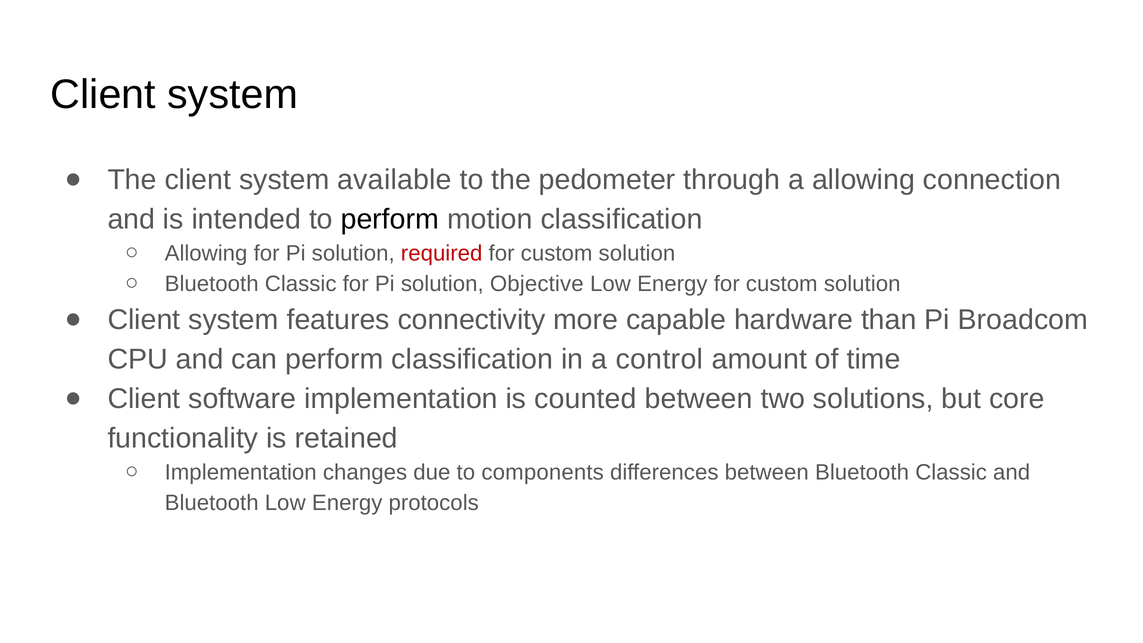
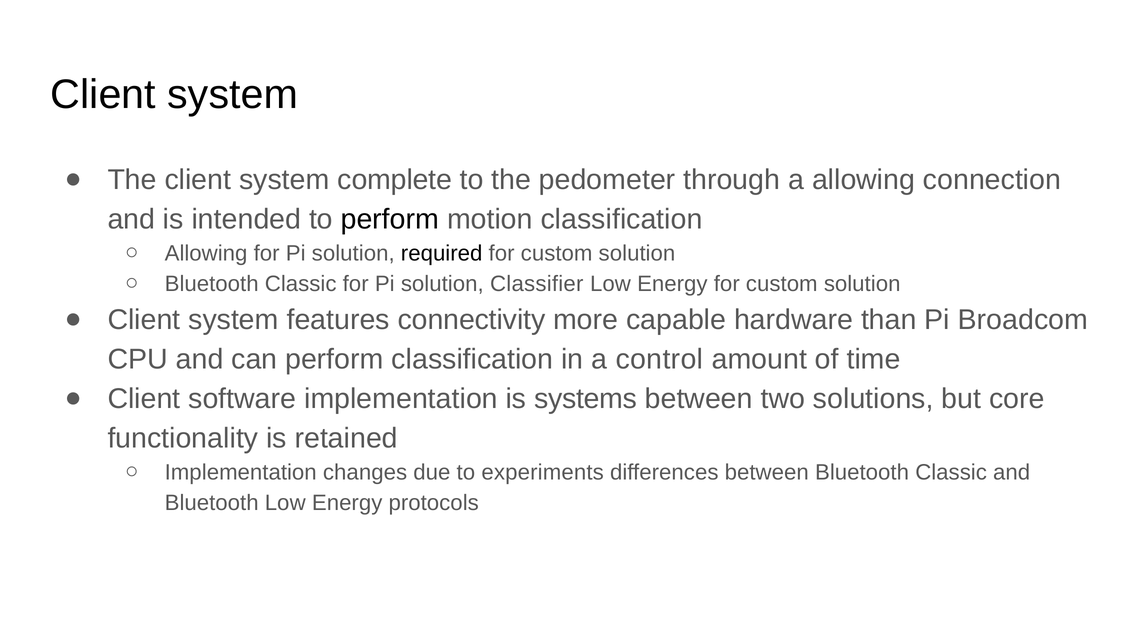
available: available -> complete
required colour: red -> black
Objective: Objective -> Classifier
counted: counted -> systems
components: components -> experiments
